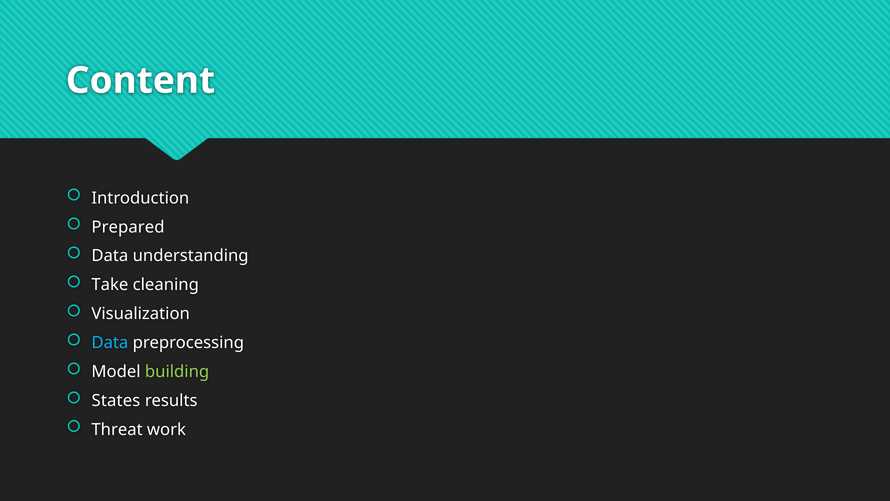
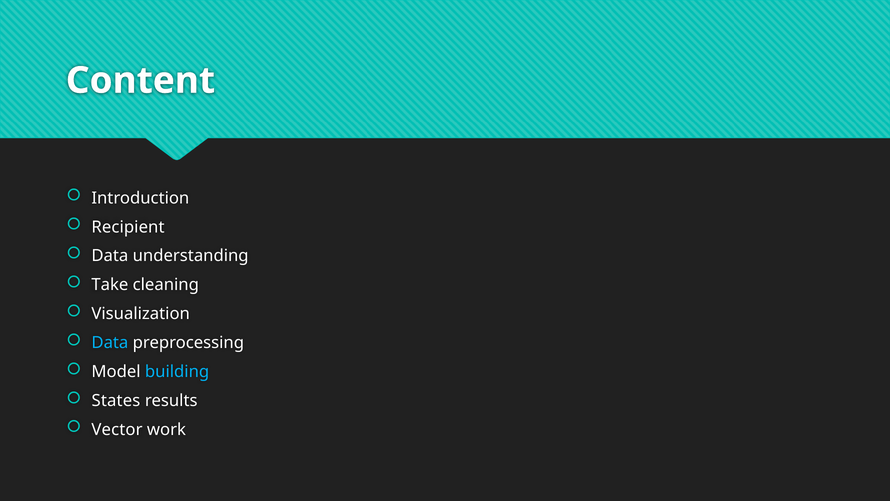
Prepared: Prepared -> Recipient
building colour: light green -> light blue
Threat: Threat -> Vector
